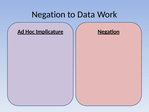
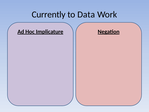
Negation at (49, 14): Negation -> Currently
